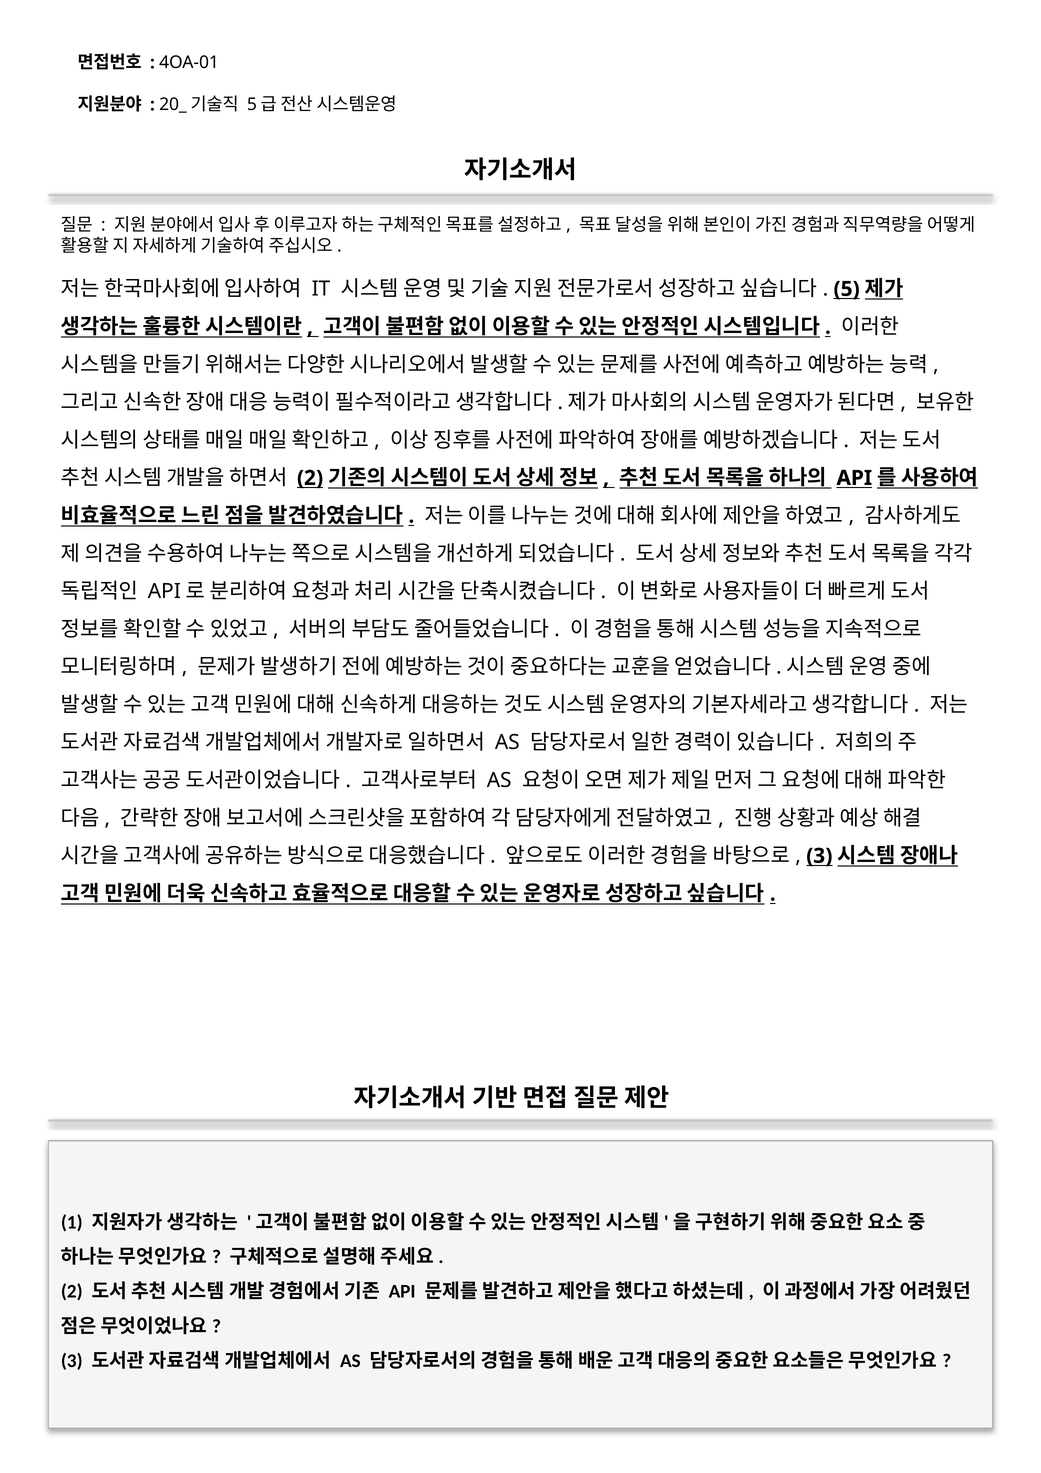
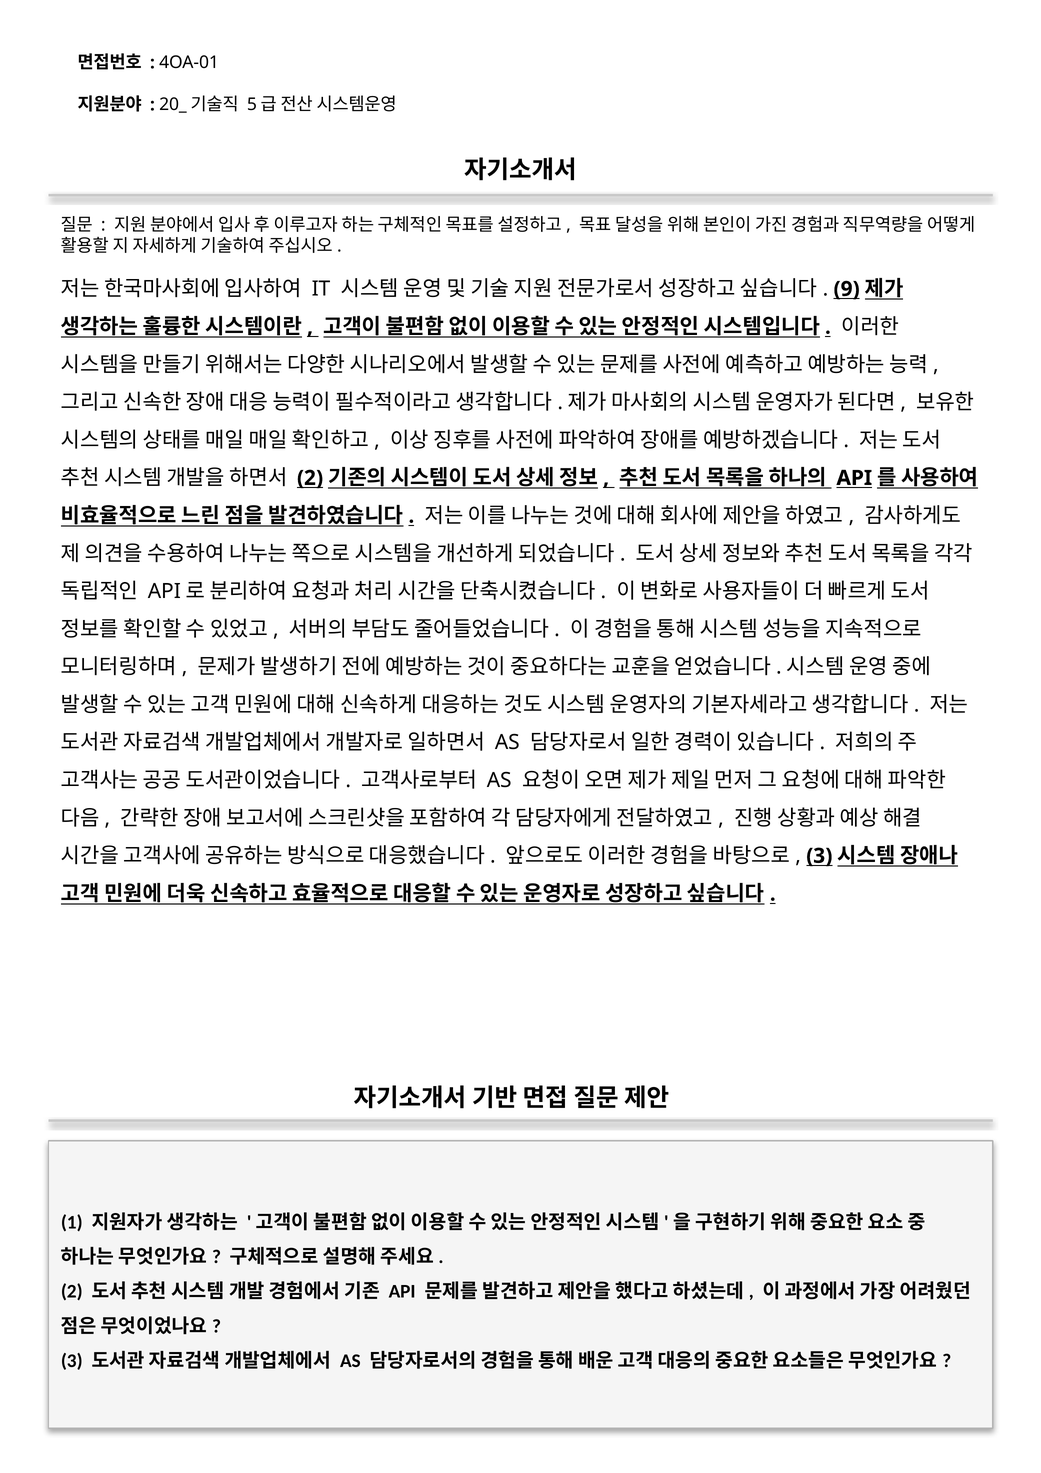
5: 5 -> 9
